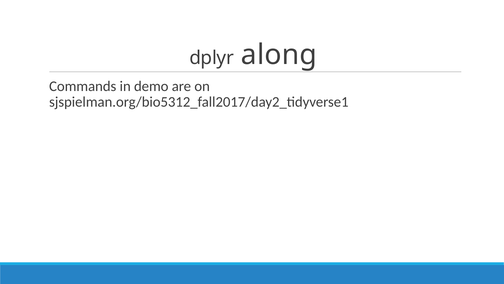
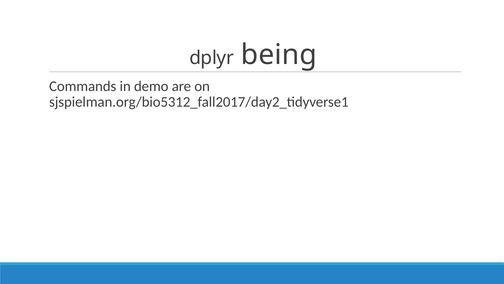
along: along -> being
